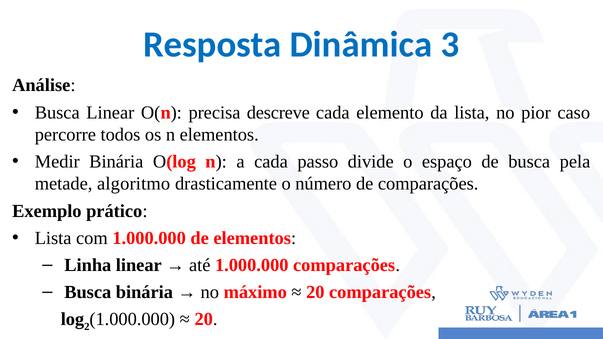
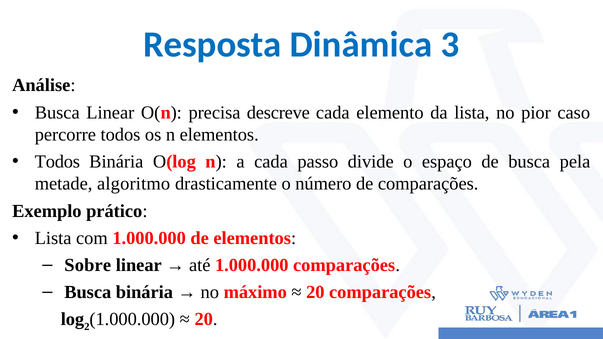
Medir at (57, 162): Medir -> Todos
Linha: Linha -> Sobre
